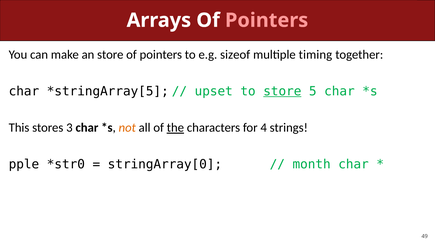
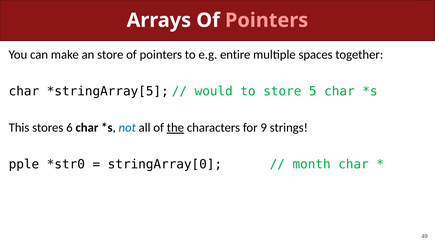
sizeof: sizeof -> entire
timing: timing -> spaces
upset: upset -> would
store at (282, 91) underline: present -> none
3: 3 -> 6
not colour: orange -> blue
4: 4 -> 9
